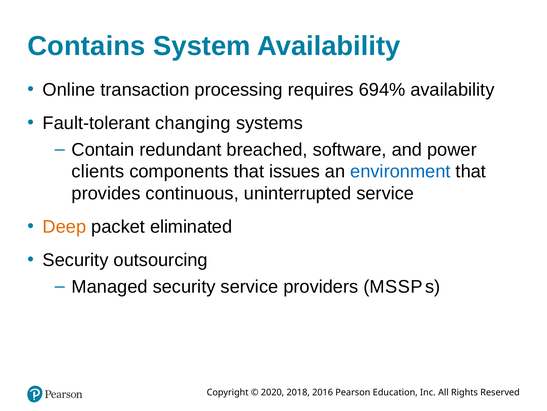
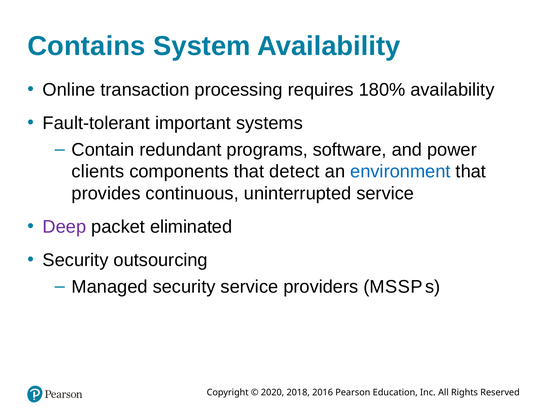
694%: 694% -> 180%
changing: changing -> important
breached: breached -> programs
issues: issues -> detect
Deep colour: orange -> purple
